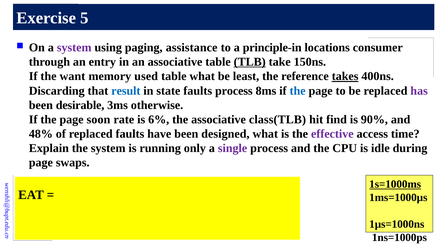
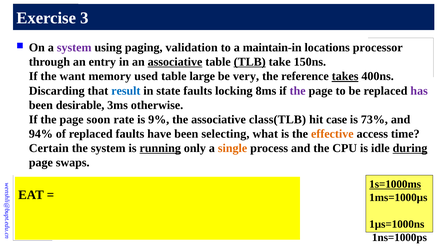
5: 5 -> 3
assistance: assistance -> validation
principle-in: principle-in -> maintain-in
consumer: consumer -> processor
associative at (175, 62) underline: none -> present
table what: what -> large
least: least -> very
faults process: process -> locking
the at (298, 91) colour: blue -> purple
6%: 6% -> 9%
find: find -> case
90%: 90% -> 73%
48%: 48% -> 94%
designed: designed -> selecting
effective colour: purple -> orange
Explain: Explain -> Certain
running underline: none -> present
single colour: purple -> orange
during underline: none -> present
